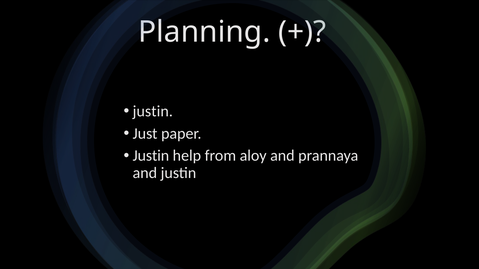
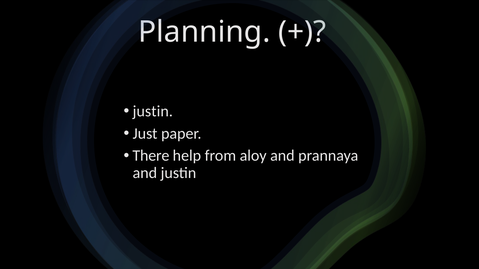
Justin at (151, 156): Justin -> There
